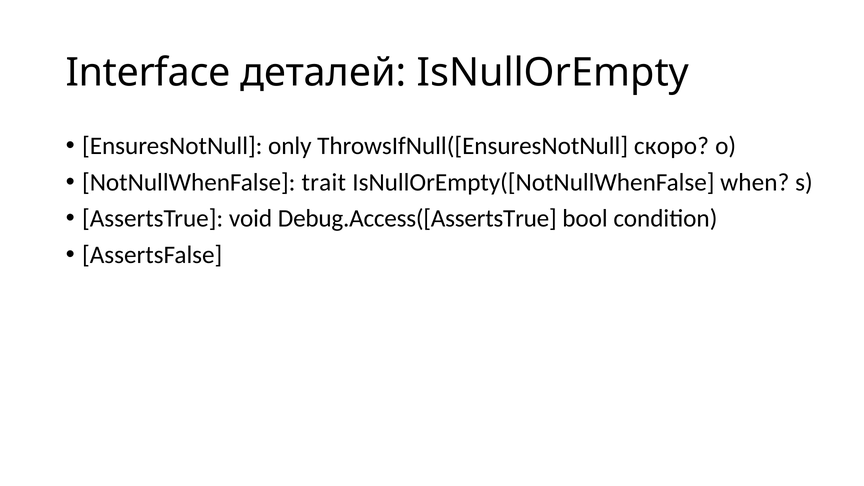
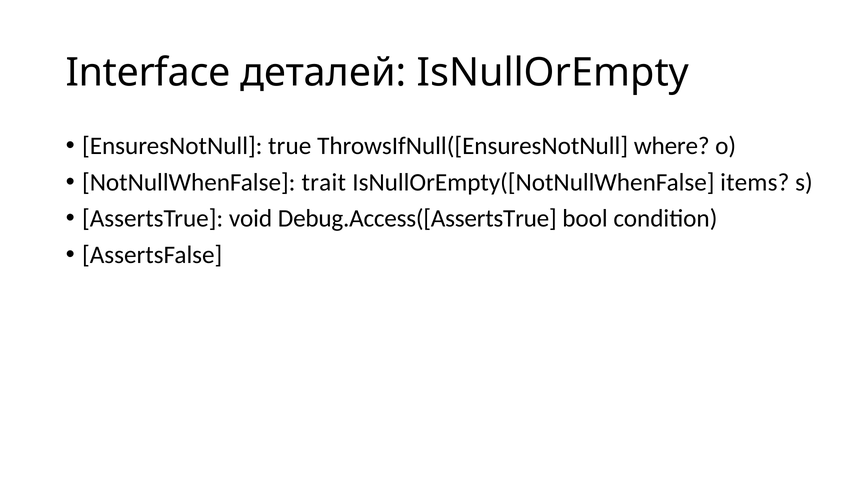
only: only -> true
скоро: скоро -> where
when: when -> items
